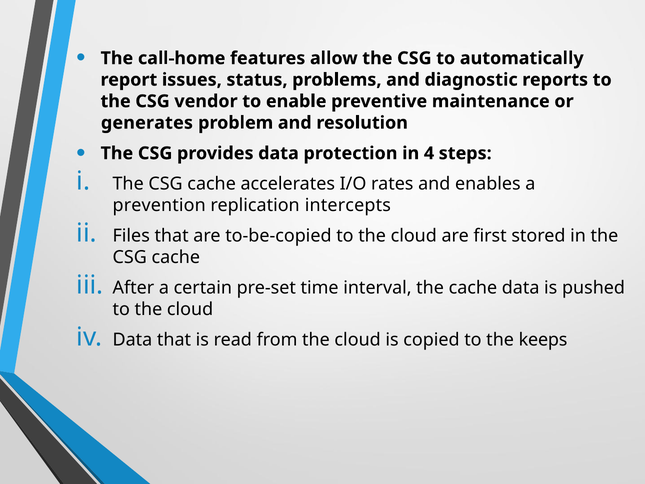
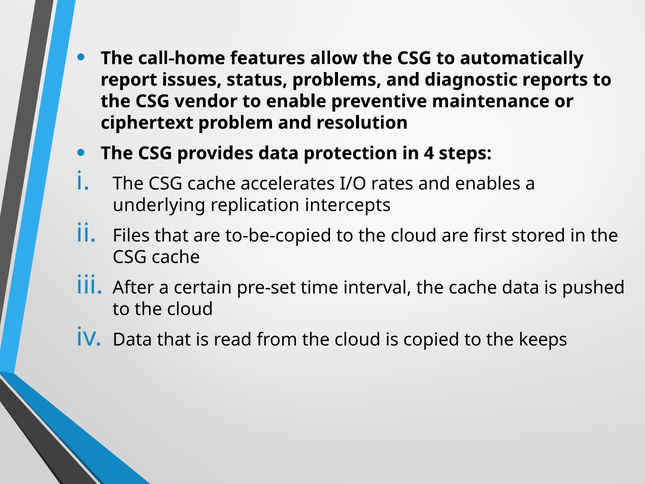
generates: generates -> ciphertext
prevention: prevention -> underlying
